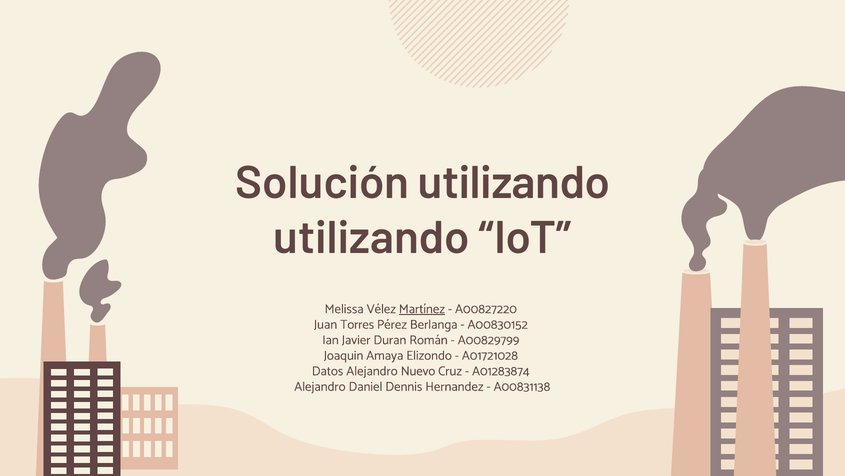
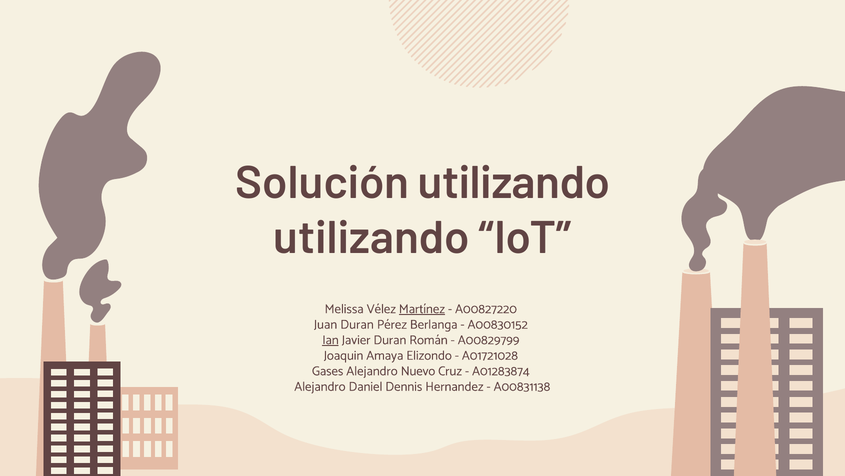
Juan Torres: Torres -> Duran
Ian underline: none -> present
Datos: Datos -> Gases
